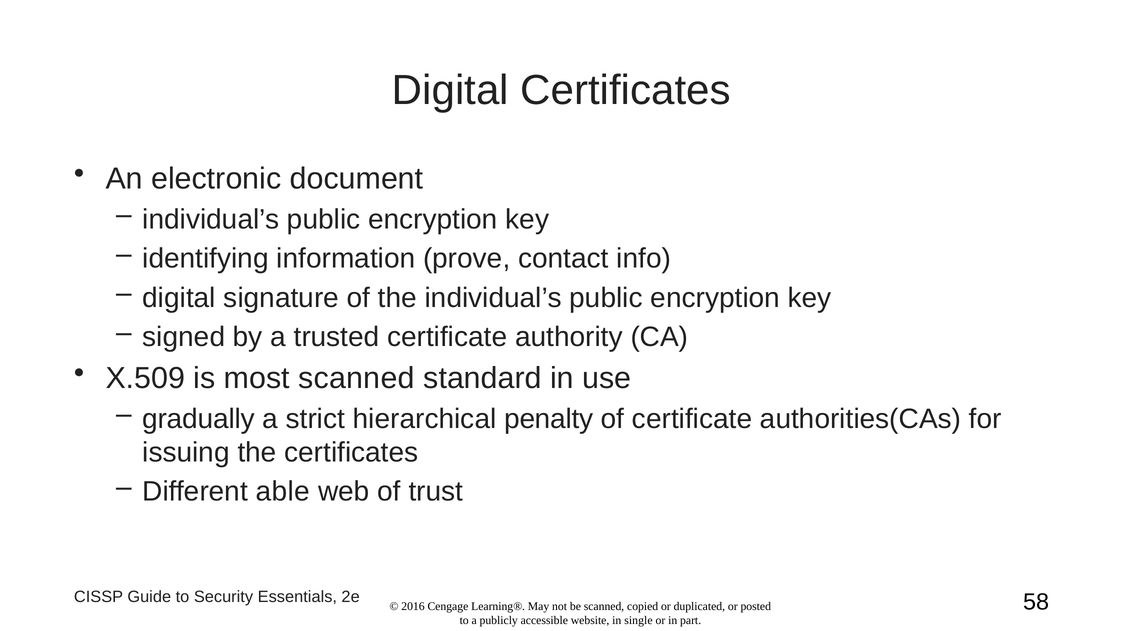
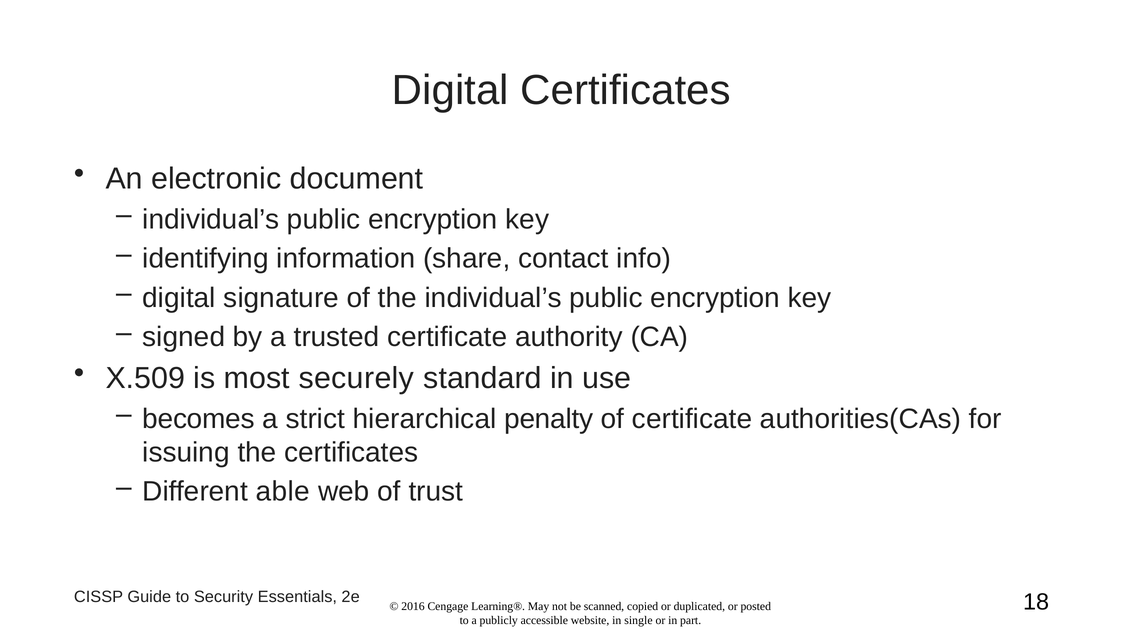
prove: prove -> share
most scanned: scanned -> securely
gradually: gradually -> becomes
58: 58 -> 18
